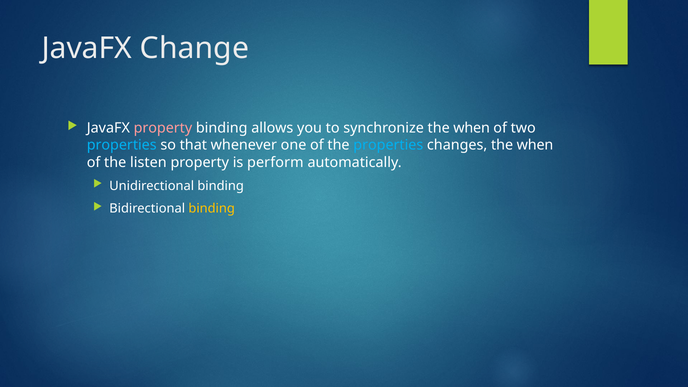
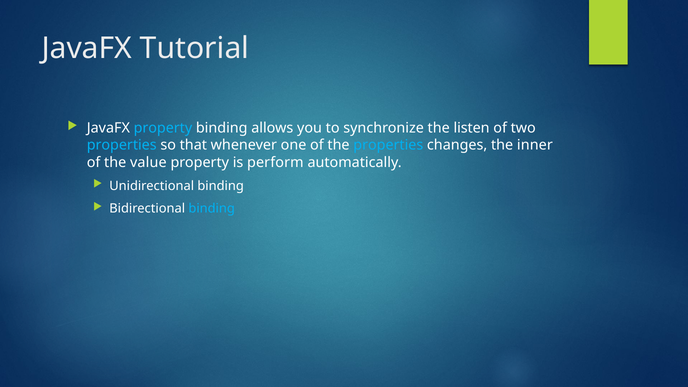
Change: Change -> Tutorial
property at (163, 128) colour: pink -> light blue
synchronize the when: when -> listen
changes the when: when -> inner
listen: listen -> value
binding at (212, 209) colour: yellow -> light blue
